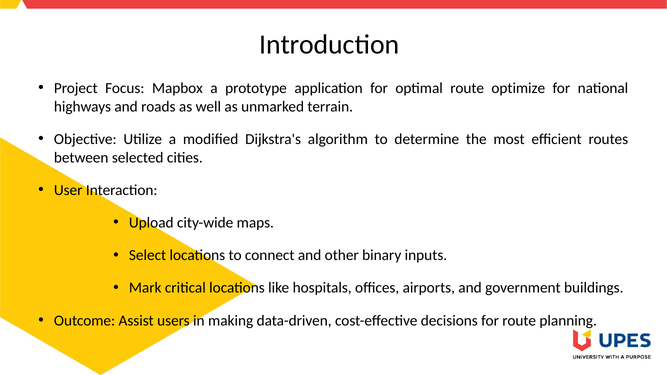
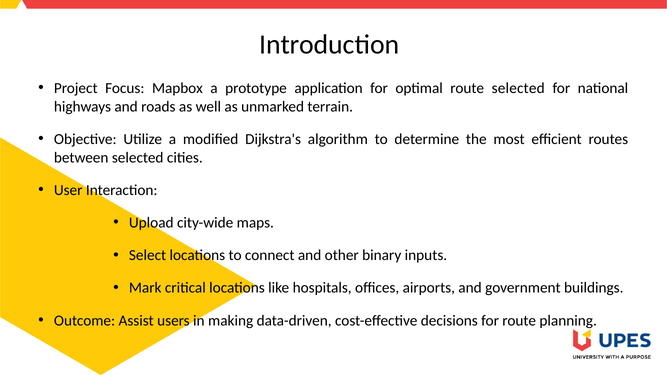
route optimize: optimize -> selected
